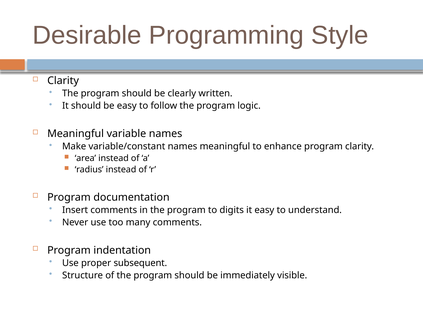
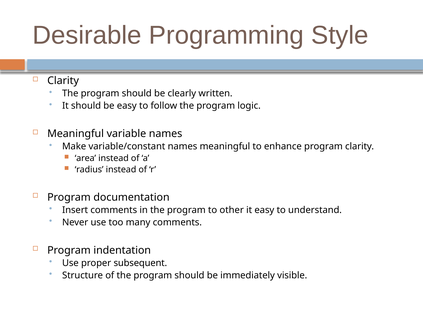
digits: digits -> other
